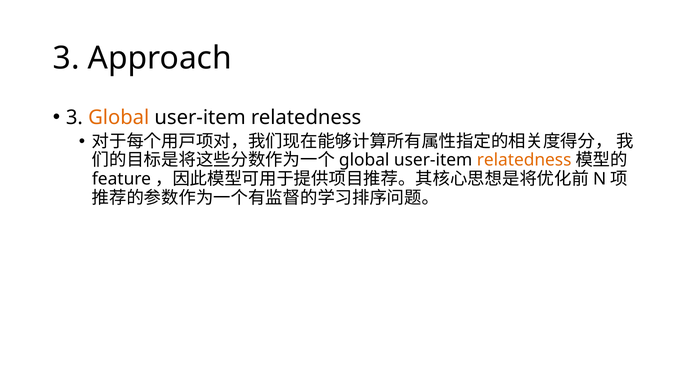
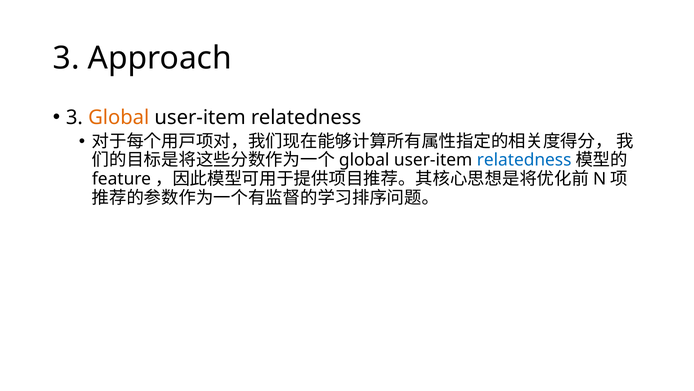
relatedness at (524, 160) colour: orange -> blue
